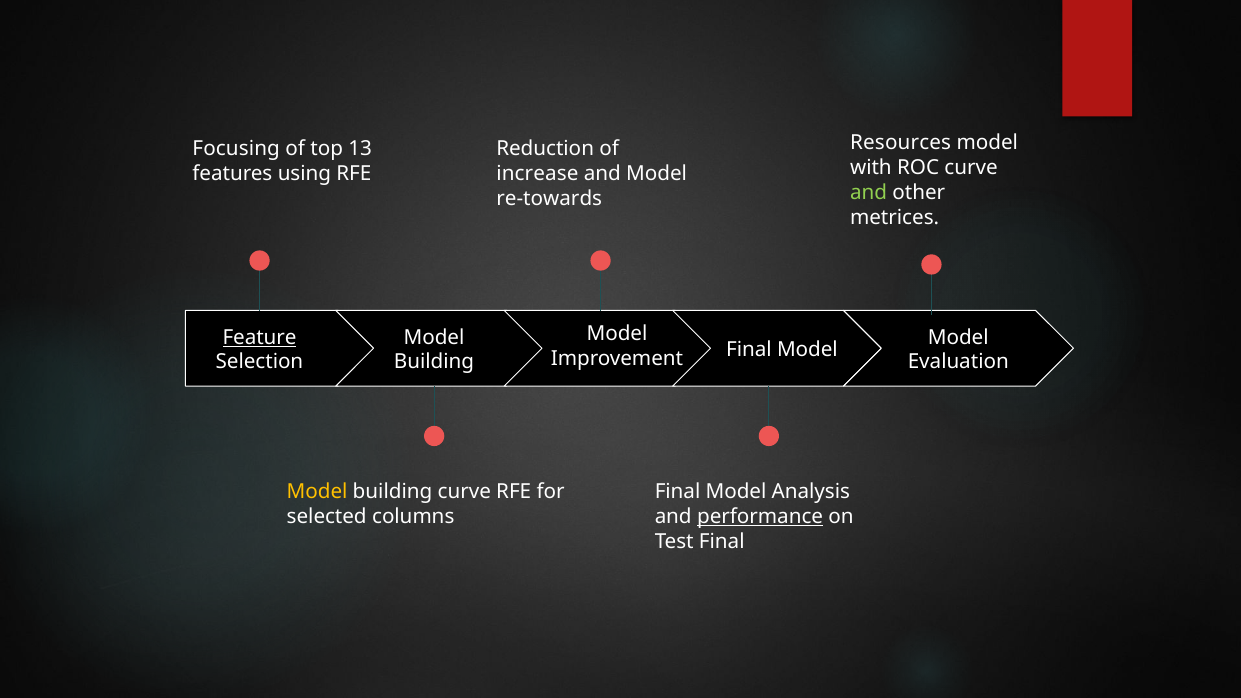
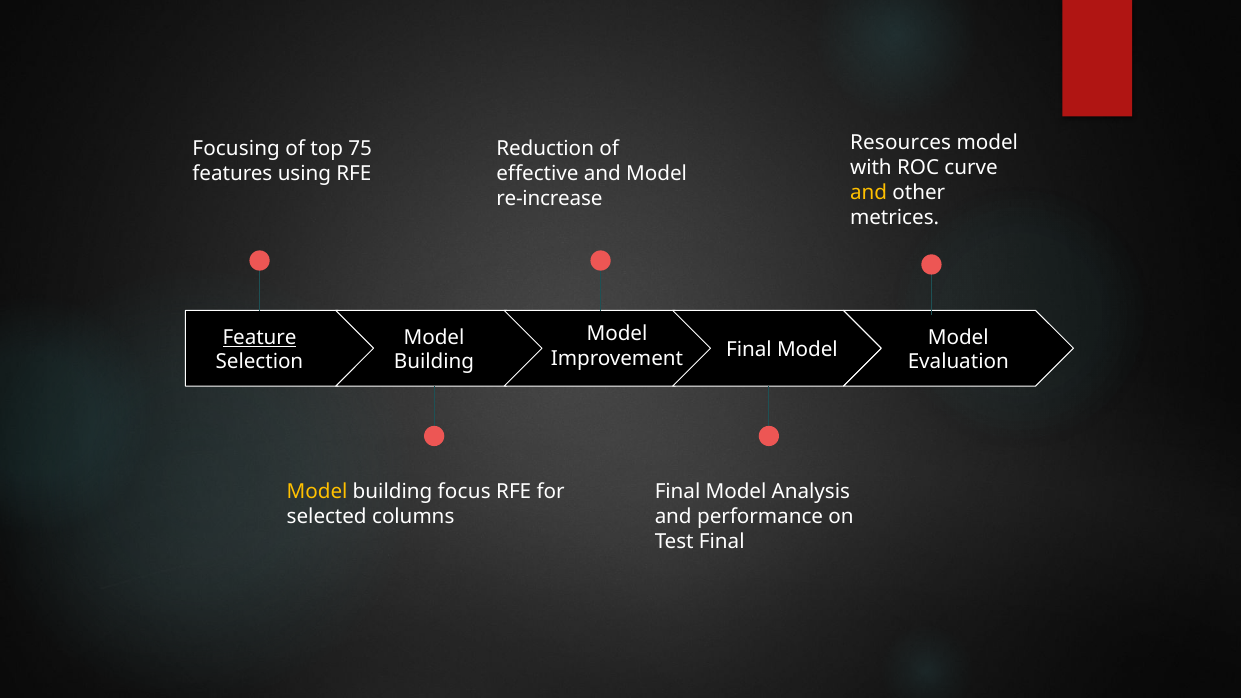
13: 13 -> 75
increase: increase -> effective
and at (869, 193) colour: light green -> yellow
re-towards: re-towards -> re-increase
building curve: curve -> focus
performance underline: present -> none
